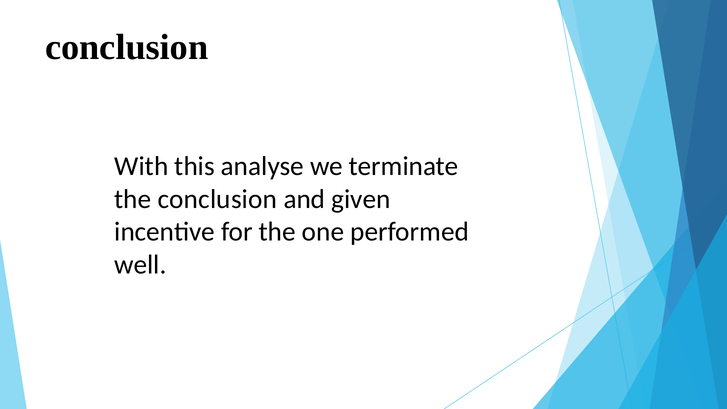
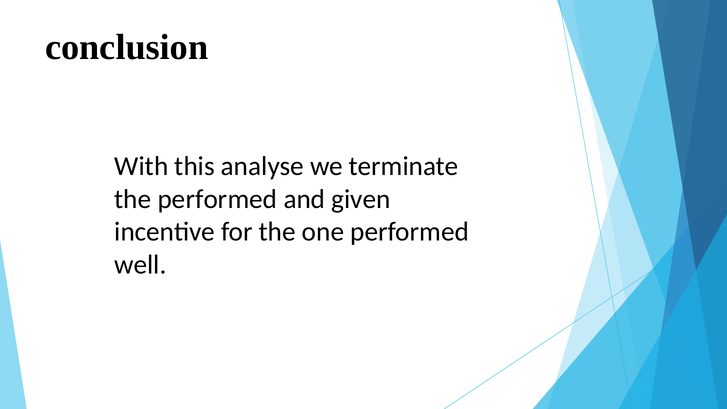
the conclusion: conclusion -> performed
